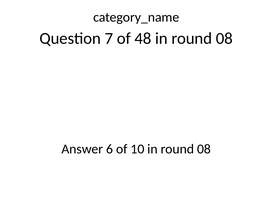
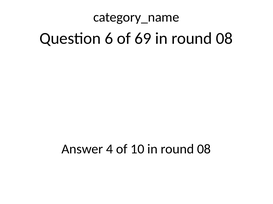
7: 7 -> 6
48: 48 -> 69
6: 6 -> 4
